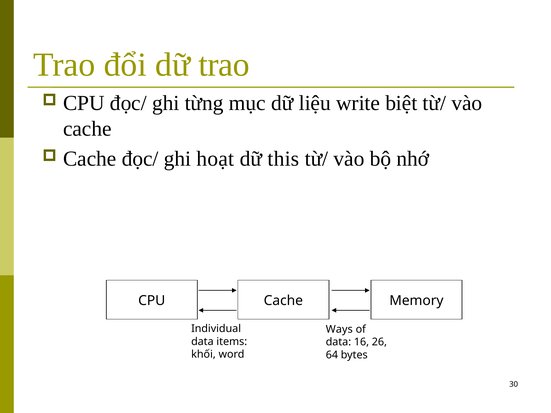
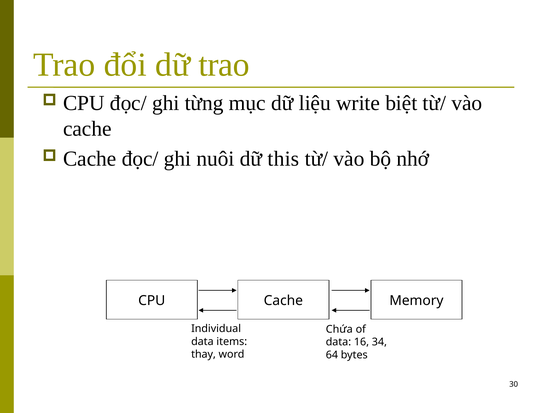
hoạt: hoạt -> nuôi
Ways: Ways -> Chứa
26: 26 -> 34
khối: khối -> thay
